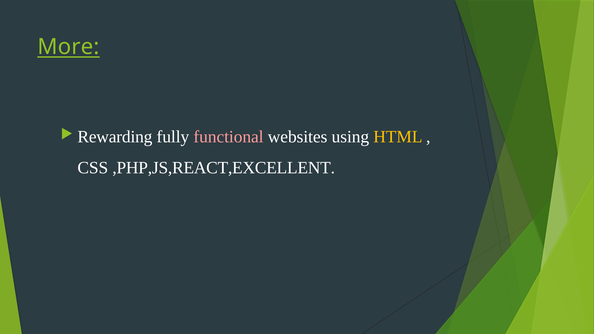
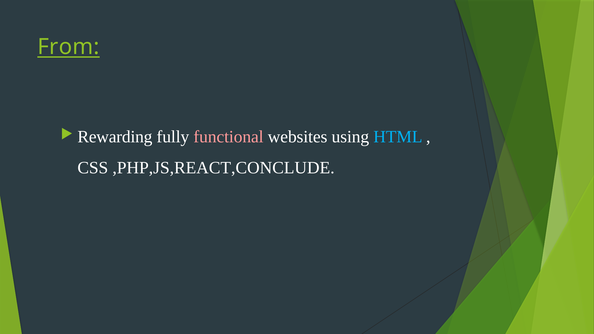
More: More -> From
HTML colour: yellow -> light blue
,PHP,JS,REACT,EXCELLENT: ,PHP,JS,REACT,EXCELLENT -> ,PHP,JS,REACT,CONCLUDE
